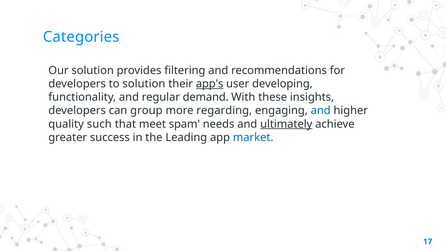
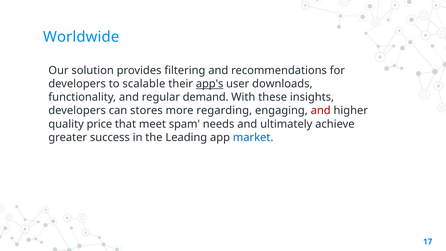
Categories: Categories -> Worldwide
to solution: solution -> scalable
developing: developing -> downloads
group: group -> stores
and at (321, 111) colour: blue -> red
such: such -> price
ultimately underline: present -> none
